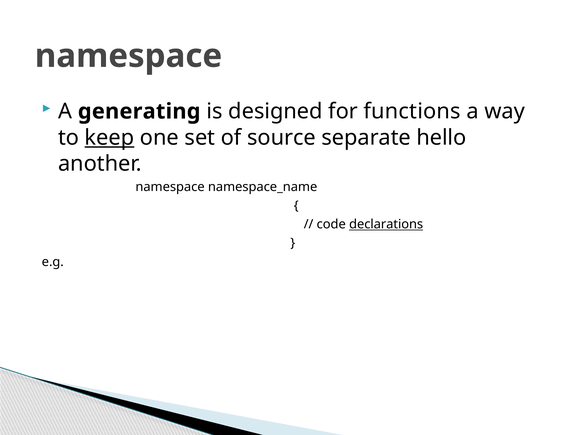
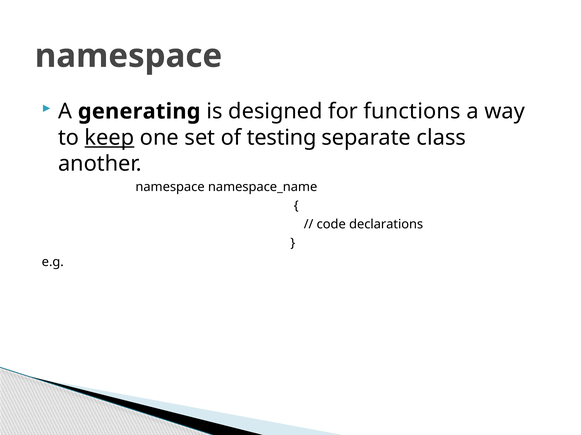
source: source -> testing
hello: hello -> class
declarations underline: present -> none
